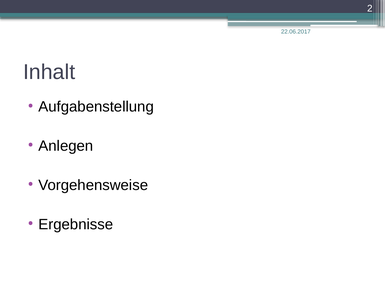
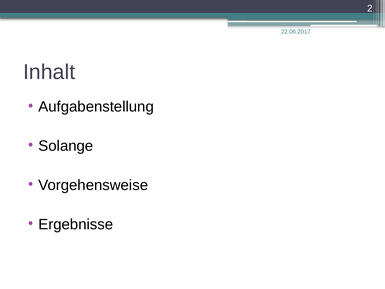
Anlegen: Anlegen -> Solange
